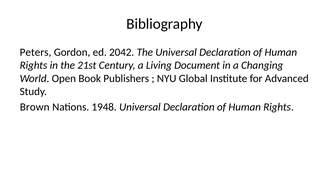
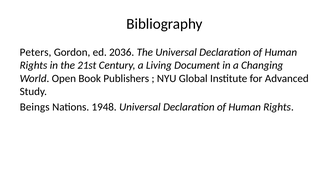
2042: 2042 -> 2036
Brown: Brown -> Beings
